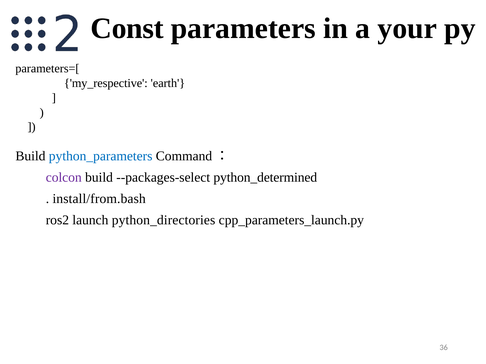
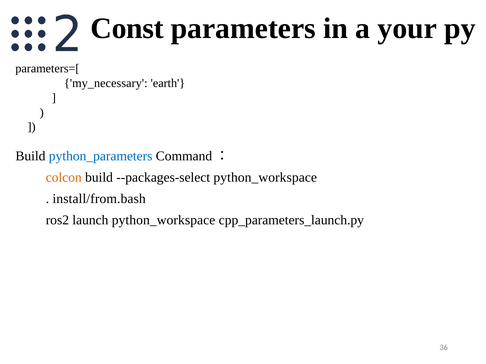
my_respective: my_respective -> my_necessary
colcon colour: purple -> orange
--packages-select python_determined: python_determined -> python_workspace
launch python_directories: python_directories -> python_workspace
